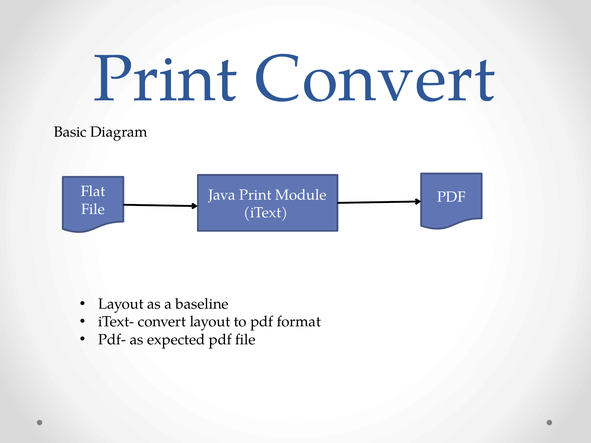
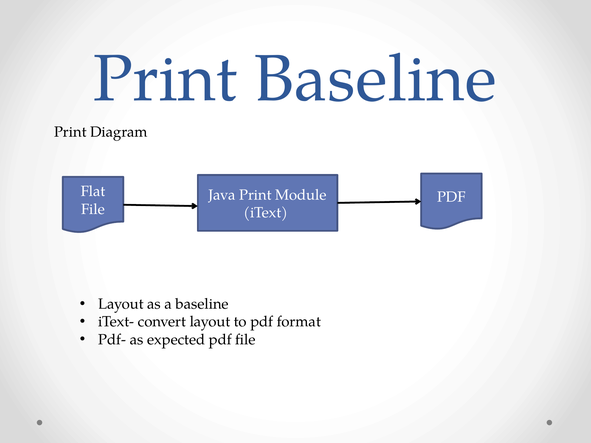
Print Convert: Convert -> Baseline
Basic at (70, 132): Basic -> Print
